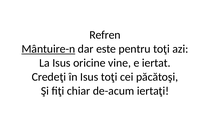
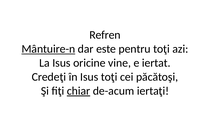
chiar underline: none -> present
